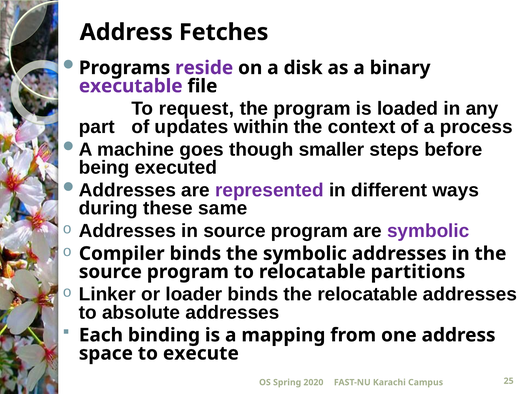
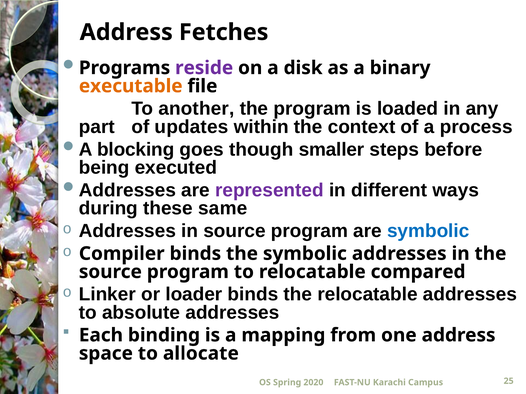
executable colour: purple -> orange
request: request -> another
machine: machine -> blocking
symbolic at (428, 231) colour: purple -> blue
partitions: partitions -> compared
execute: execute -> allocate
